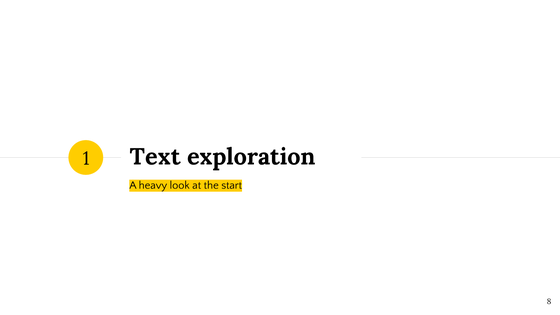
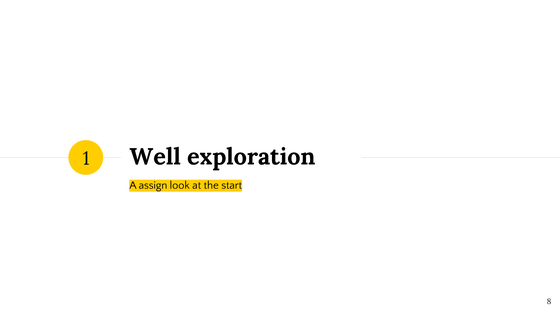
Text: Text -> Well
heavy: heavy -> assign
